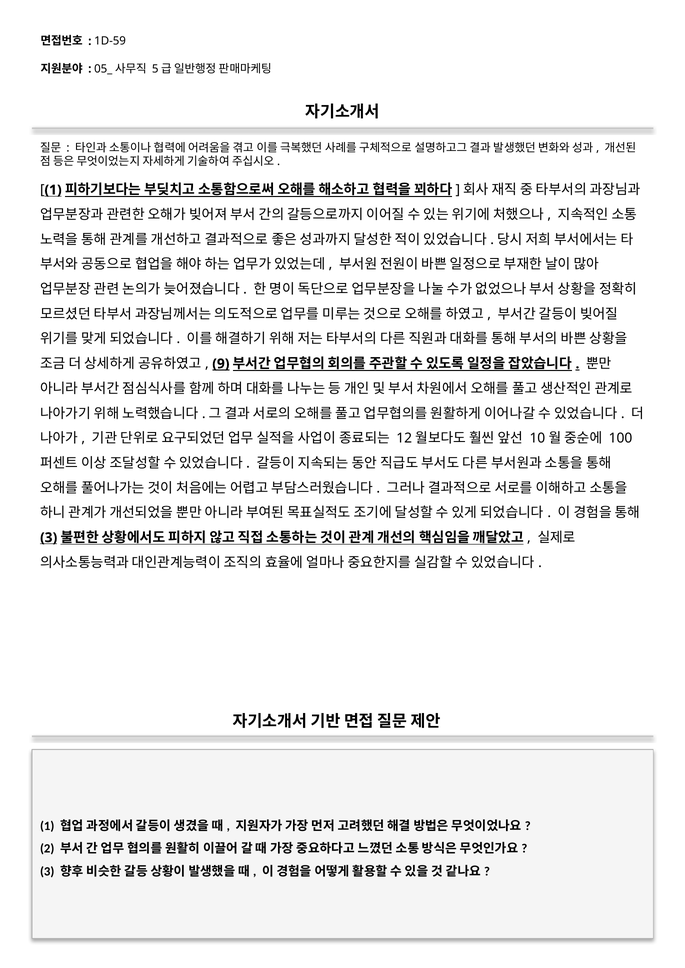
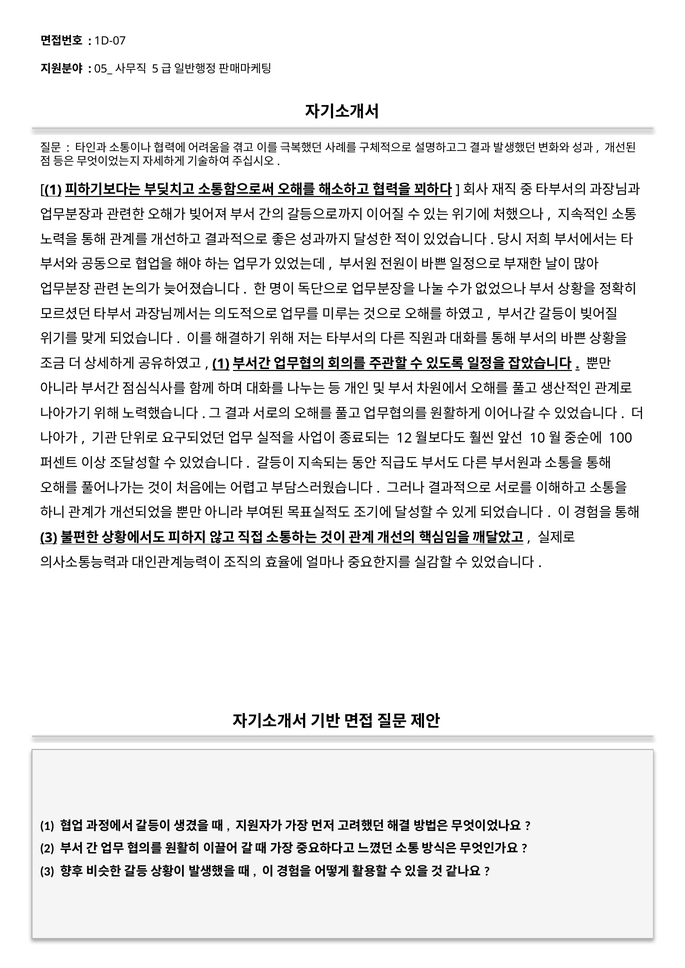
1D-59: 1D-59 -> 1D-07
9 at (221, 364): 9 -> 1
